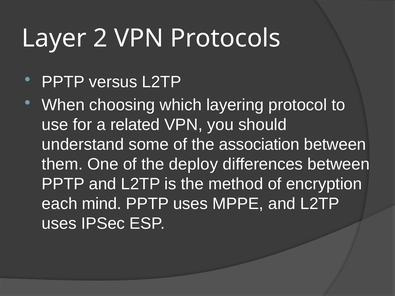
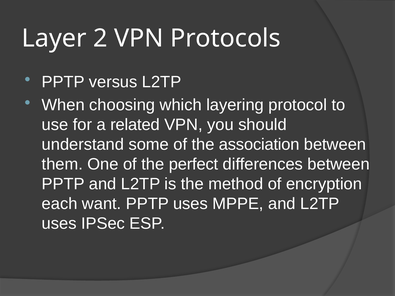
deploy: deploy -> perfect
mind: mind -> want
